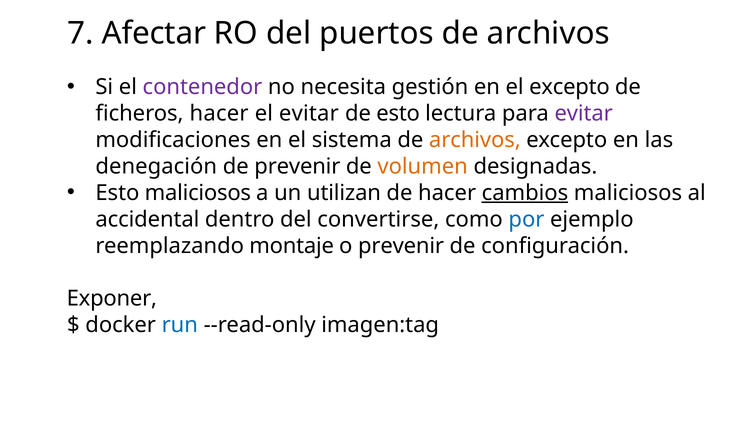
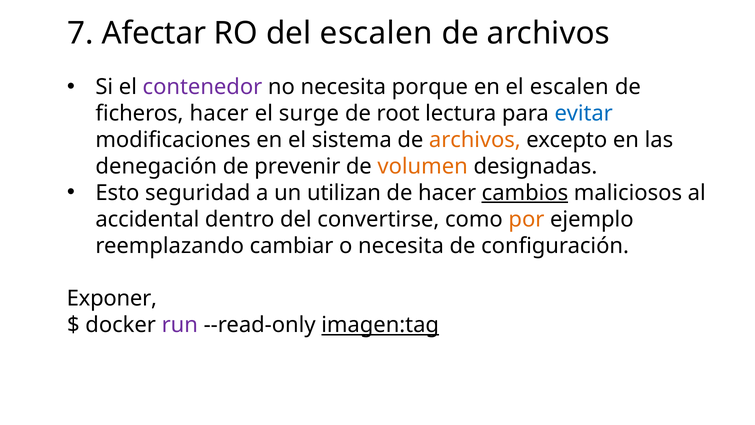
del puertos: puertos -> escalen
gestión: gestión -> porque
el excepto: excepto -> escalen
el evitar: evitar -> surge
de esto: esto -> root
evitar at (584, 113) colour: purple -> blue
Esto maliciosos: maliciosos -> seguridad
por colour: blue -> orange
montaje: montaje -> cambiar
o prevenir: prevenir -> necesita
run colour: blue -> purple
imagen:tag underline: none -> present
